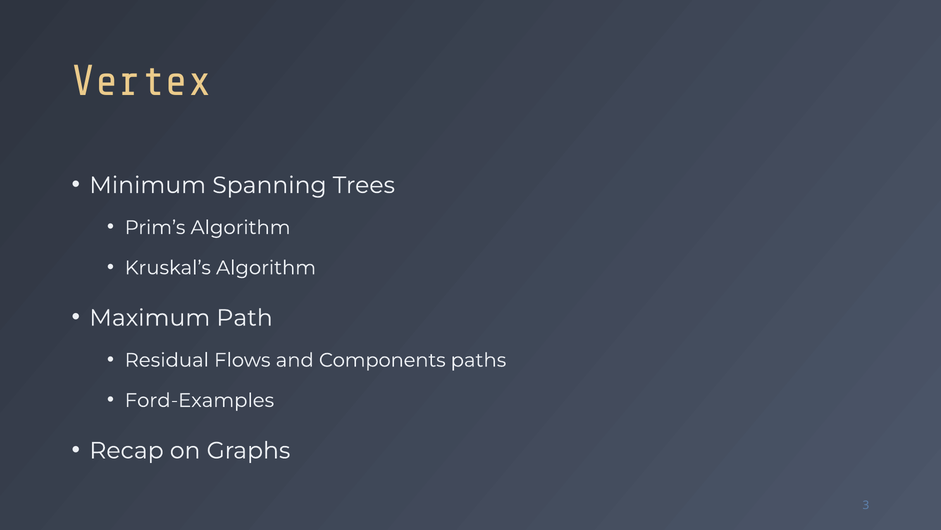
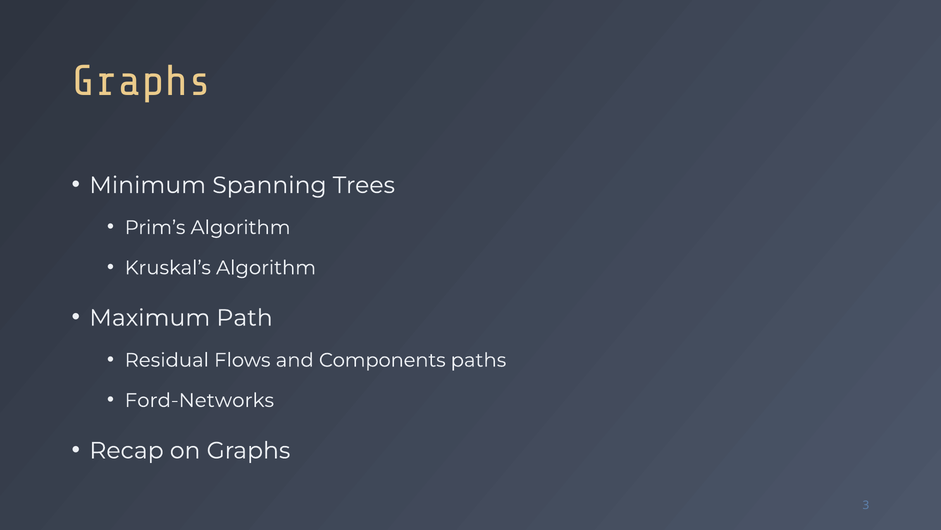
Vertex at (142, 81): Vertex -> Graphs
Ford-Examples: Ford-Examples -> Ford-Networks
